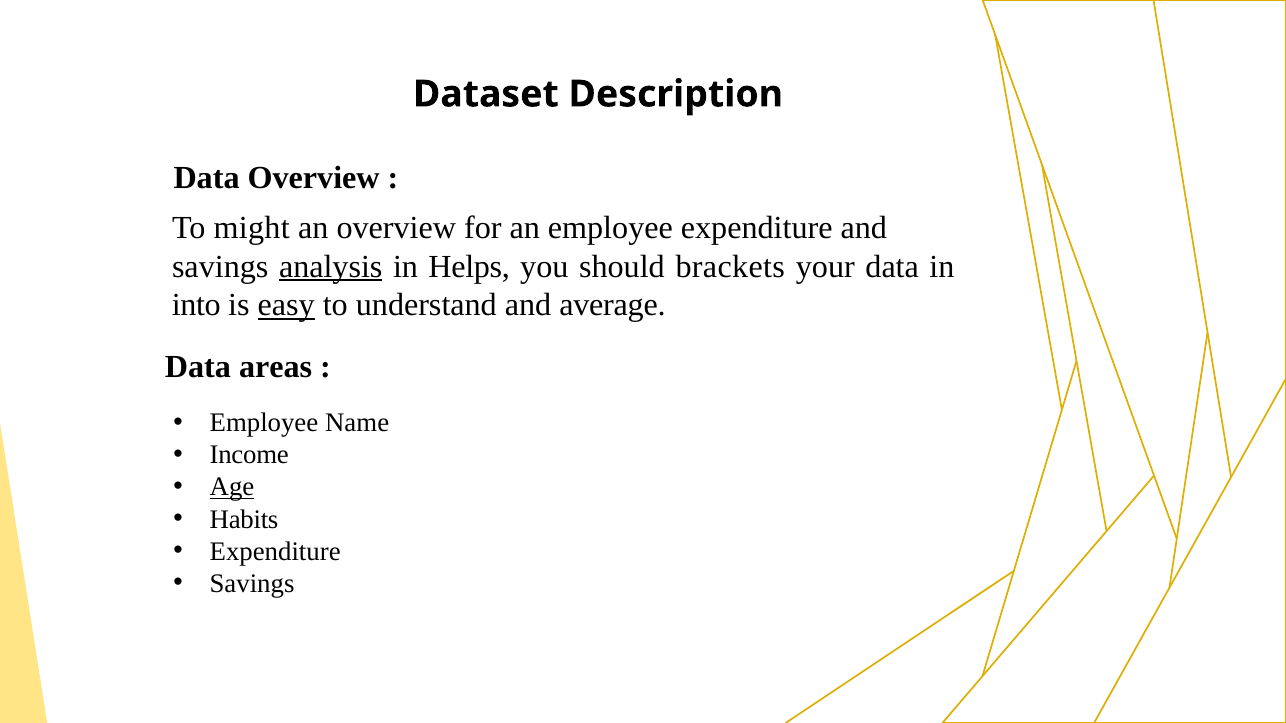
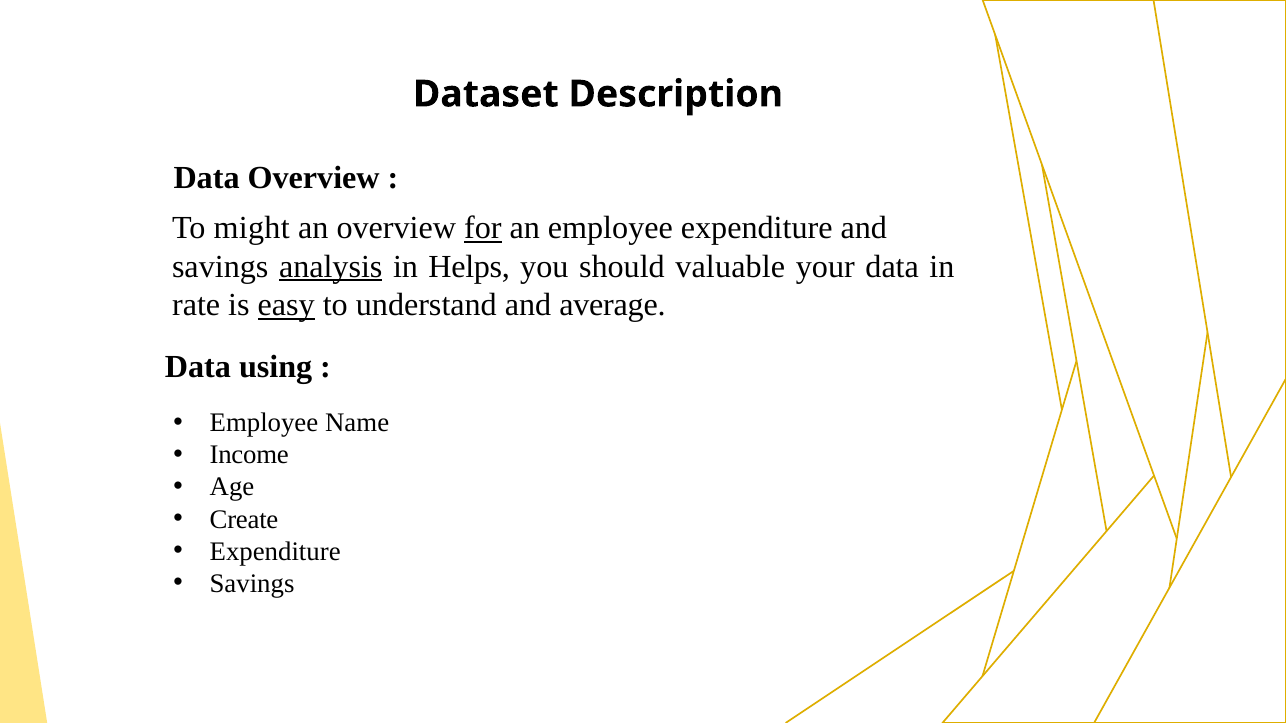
for underline: none -> present
brackets: brackets -> valuable
into: into -> rate
areas: areas -> using
Age underline: present -> none
Habits: Habits -> Create
